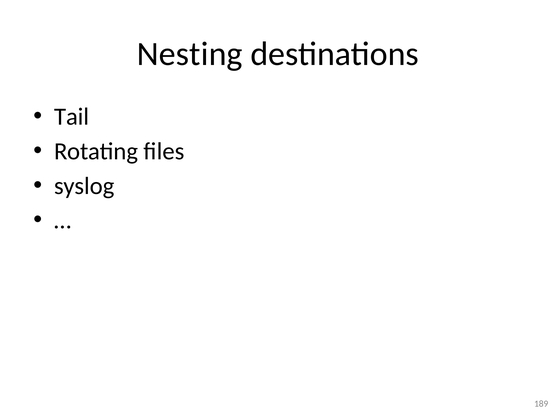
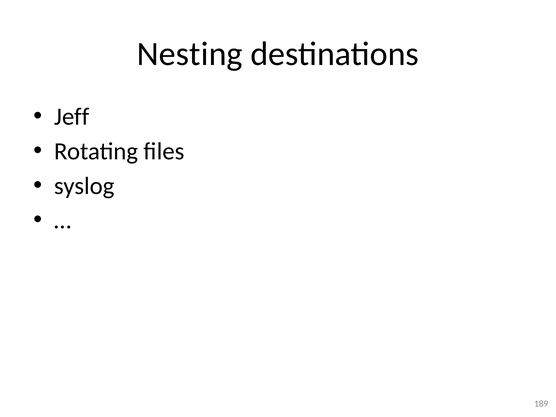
Tail: Tail -> Jeff
